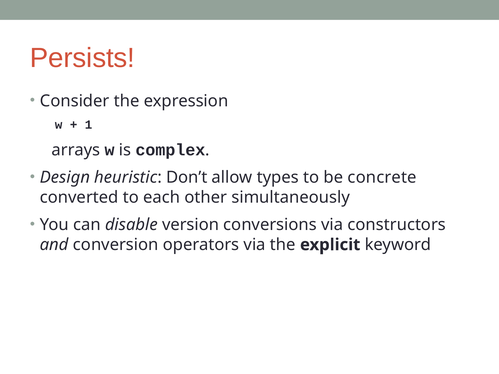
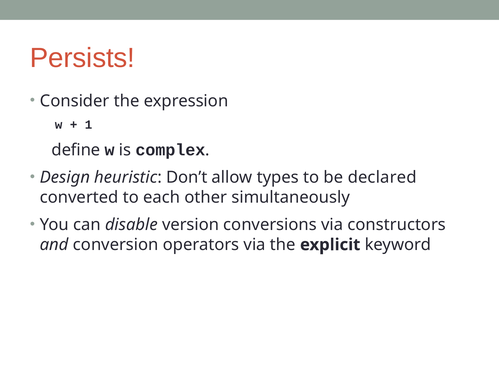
arrays: arrays -> define
concrete: concrete -> declared
